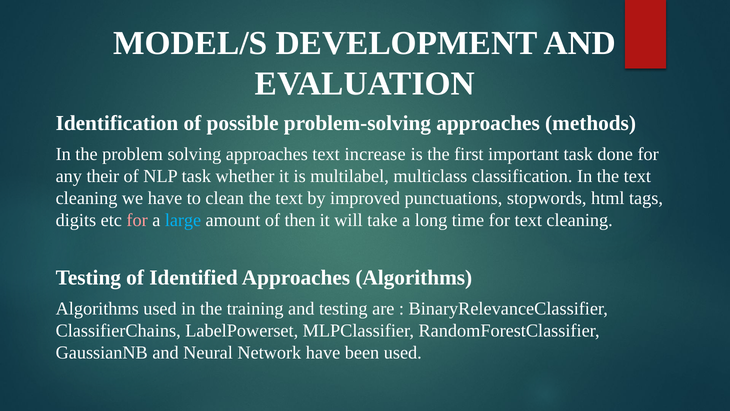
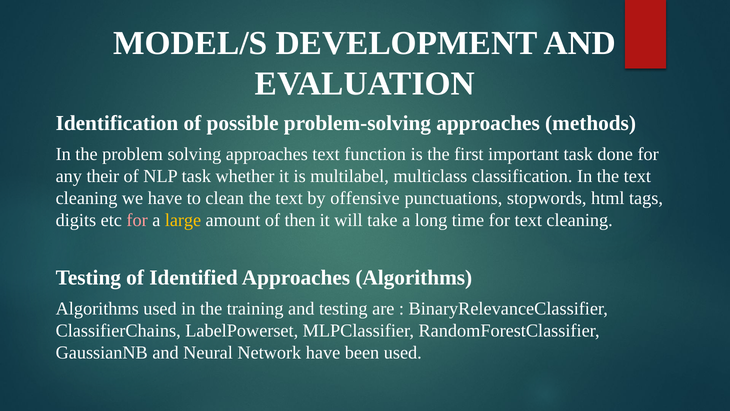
increase: increase -> function
improved: improved -> offensive
large colour: light blue -> yellow
